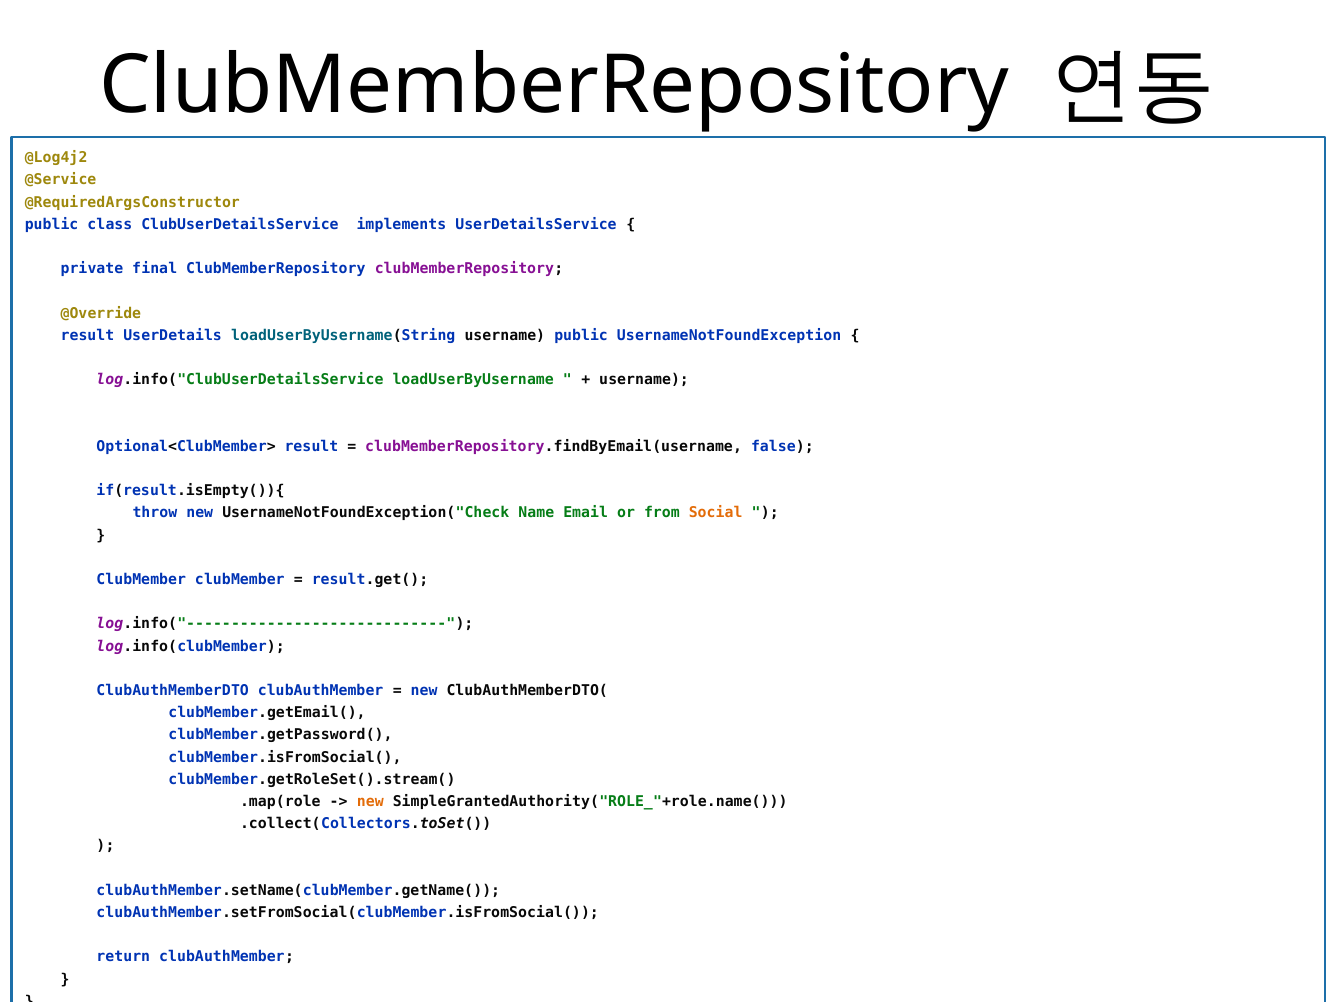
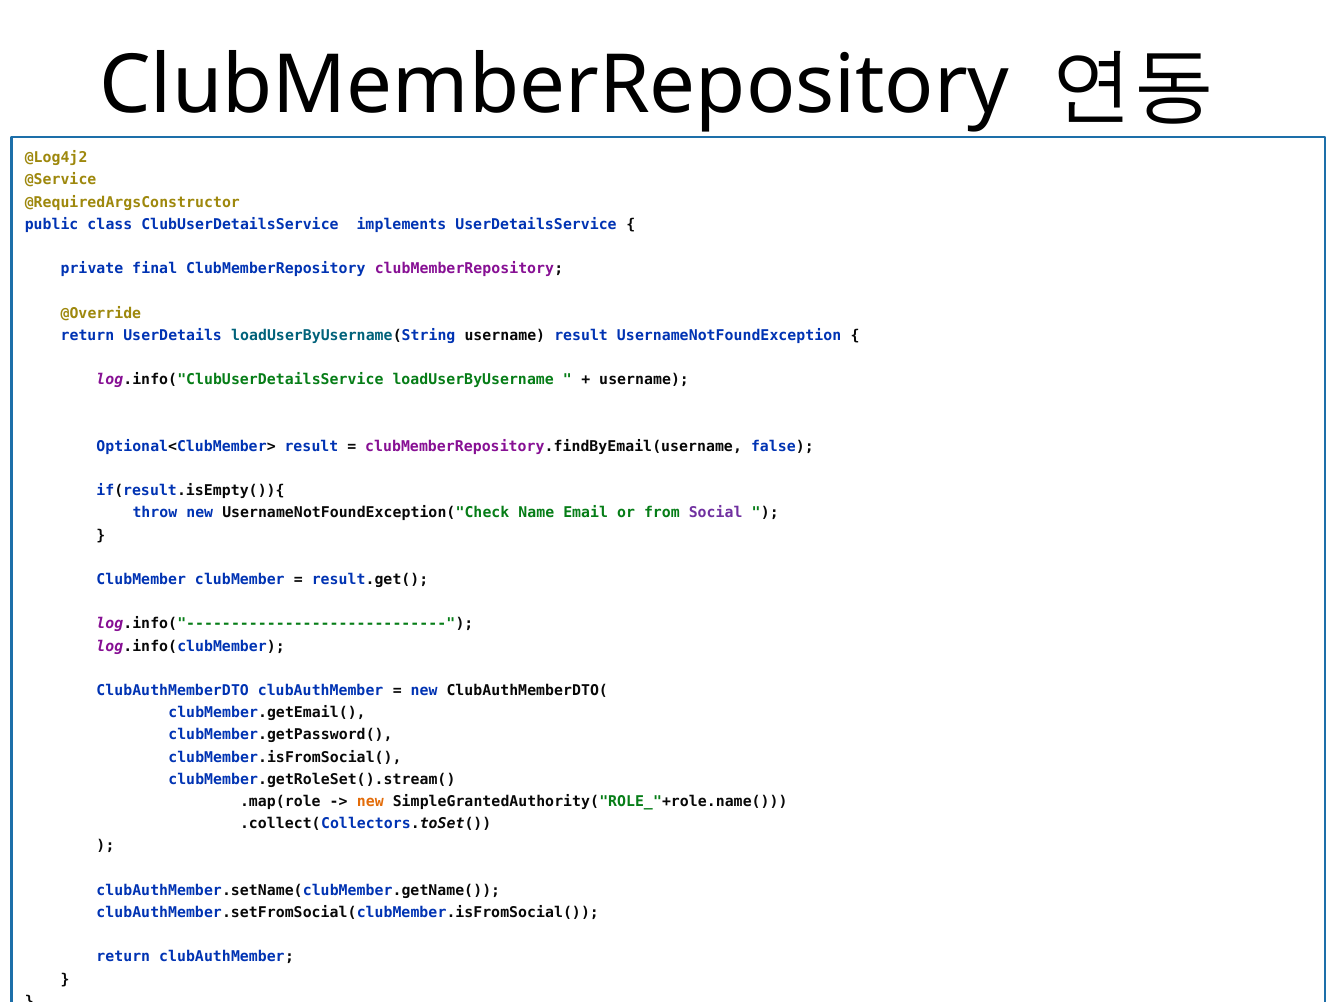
result at (87, 335): result -> return
username public: public -> result
Social colour: orange -> purple
